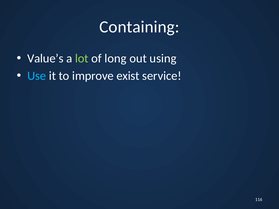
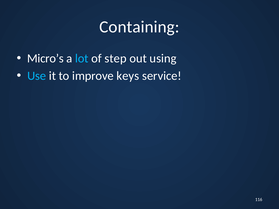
Value’s: Value’s -> Micro’s
lot colour: light green -> light blue
long: long -> step
exist: exist -> keys
